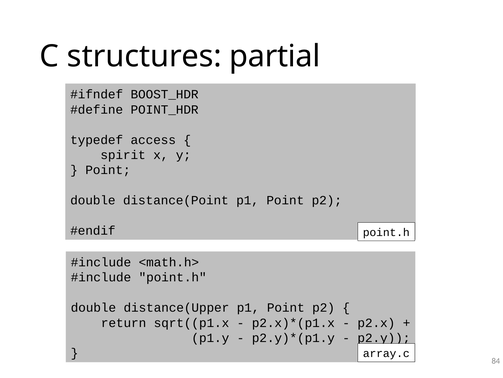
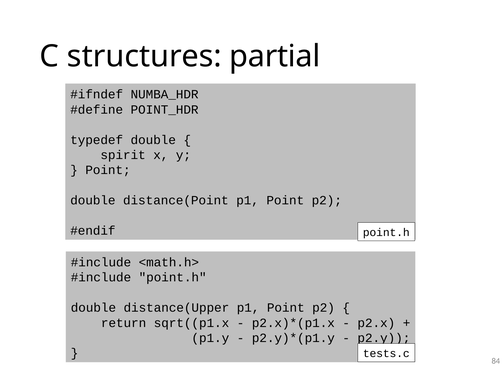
BOOST_HDR: BOOST_HDR -> NUMBA_HDR
typedef access: access -> double
array.c: array.c -> tests.c
